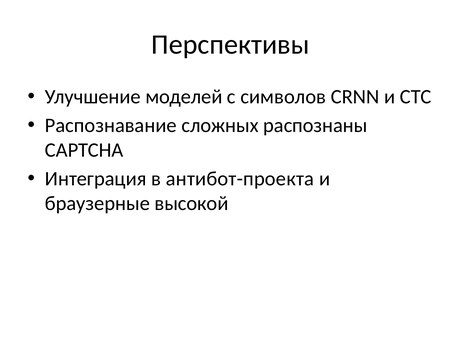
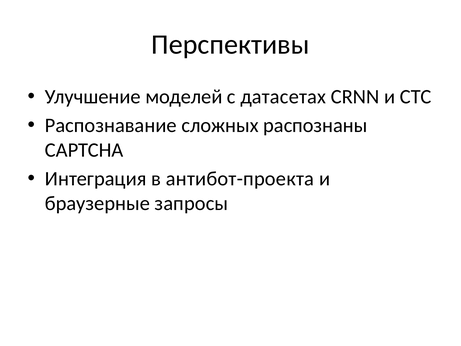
символов: символов -> датасетах
высокой: высокой -> запросы
